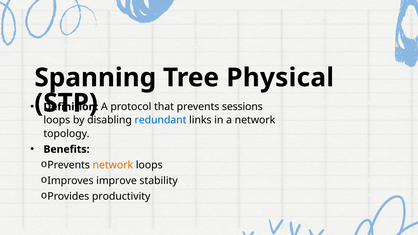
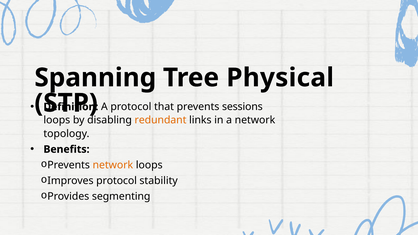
redundant colour: blue -> orange
Improves improve: improve -> protocol
productivity: productivity -> segmenting
